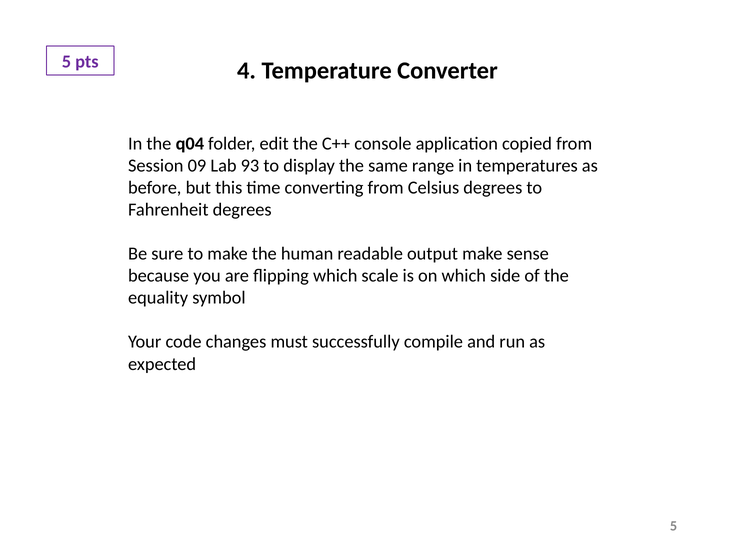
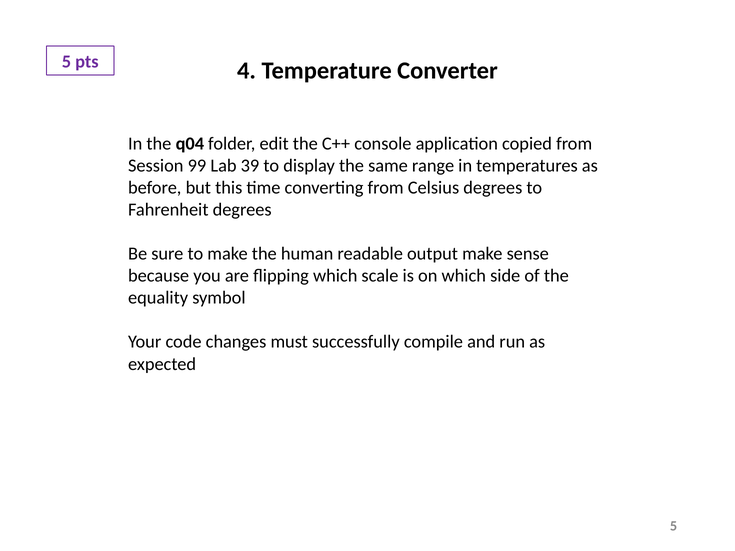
09: 09 -> 99
93: 93 -> 39
